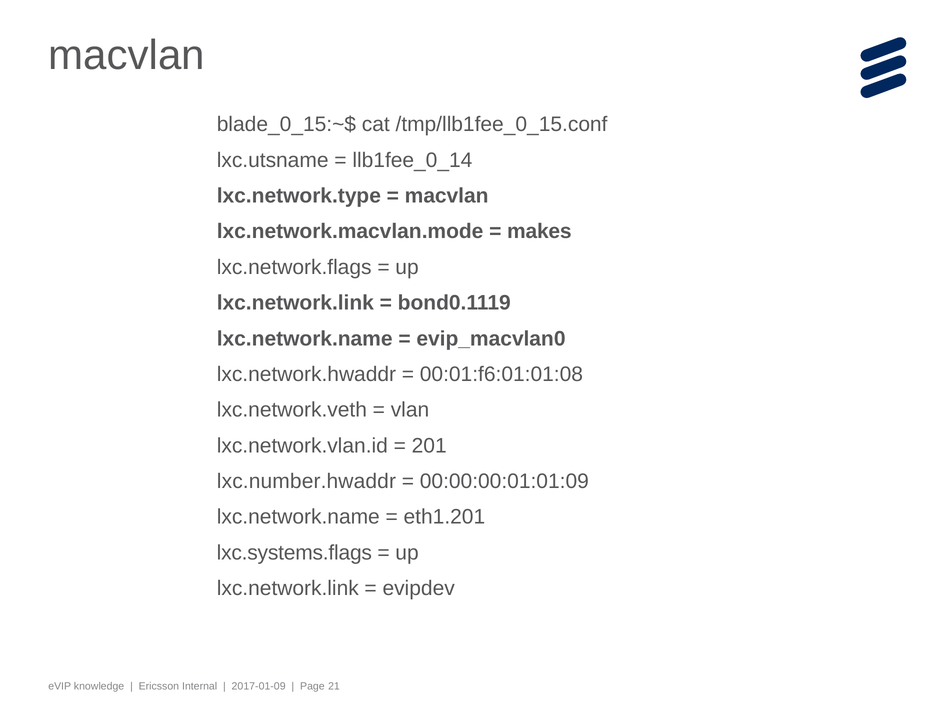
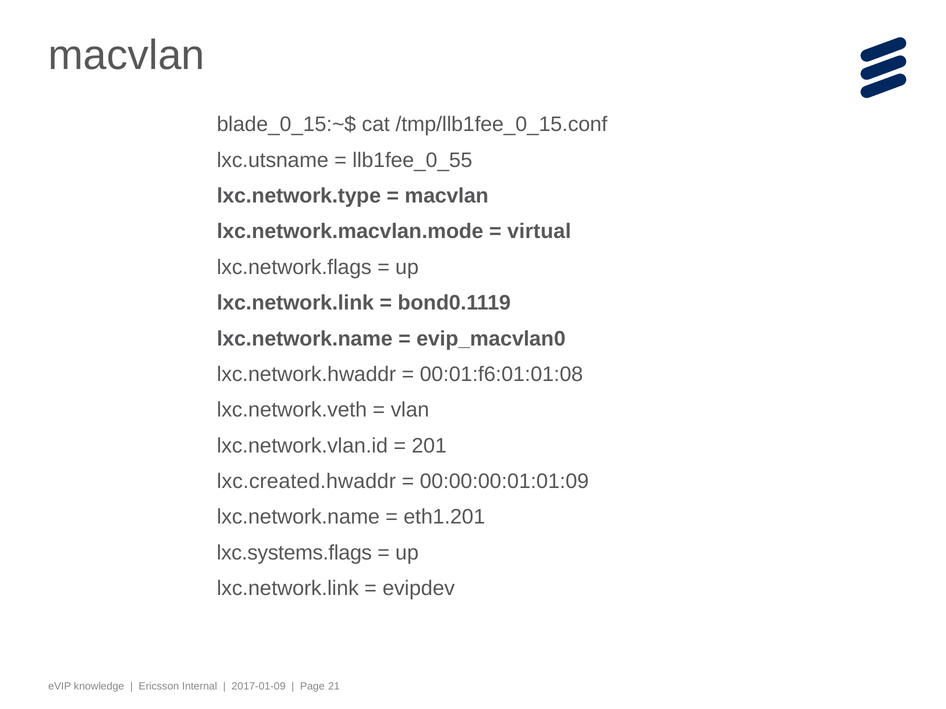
llb1fee_0_14: llb1fee_0_14 -> llb1fee_0_55
makes: makes -> virtual
lxc.number.hwaddr: lxc.number.hwaddr -> lxc.created.hwaddr
